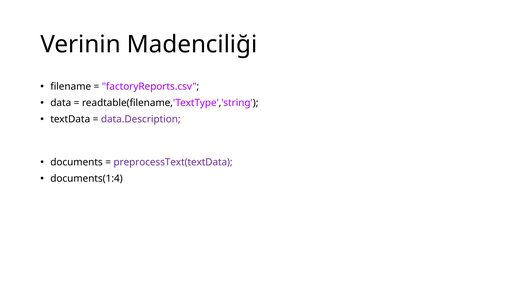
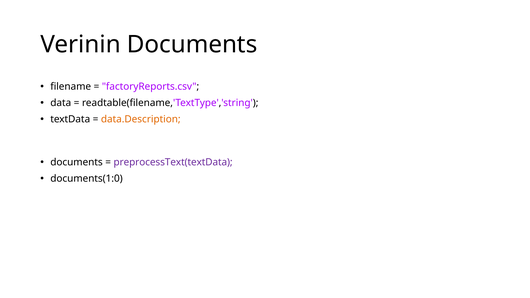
Verinin Madenciliği: Madenciliği -> Documents
data.Description colour: purple -> orange
documents(1:4: documents(1:4 -> documents(1:0
